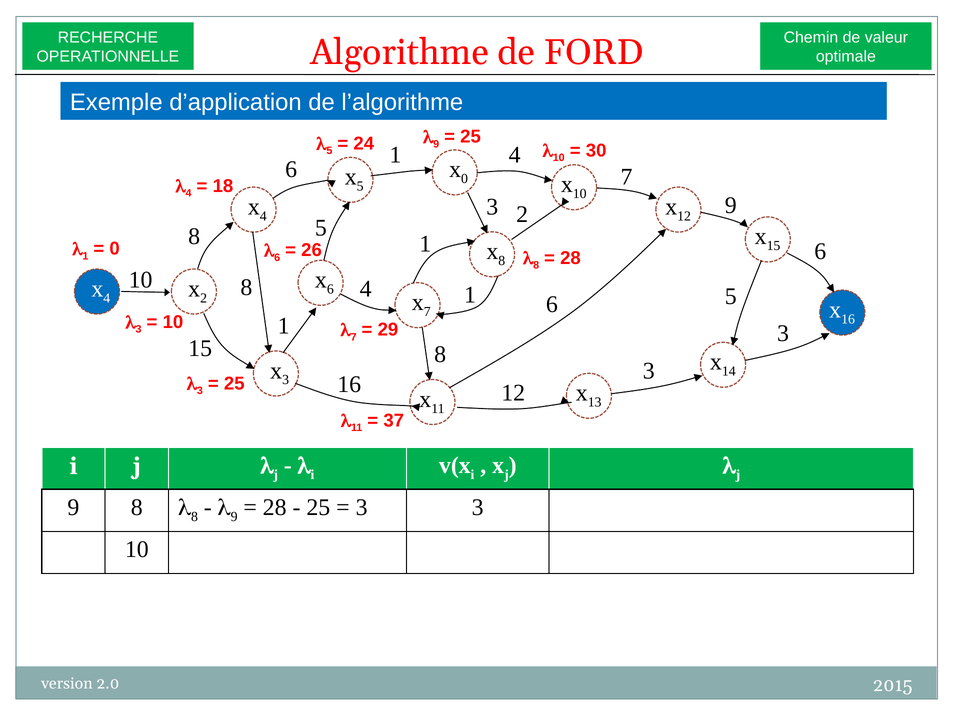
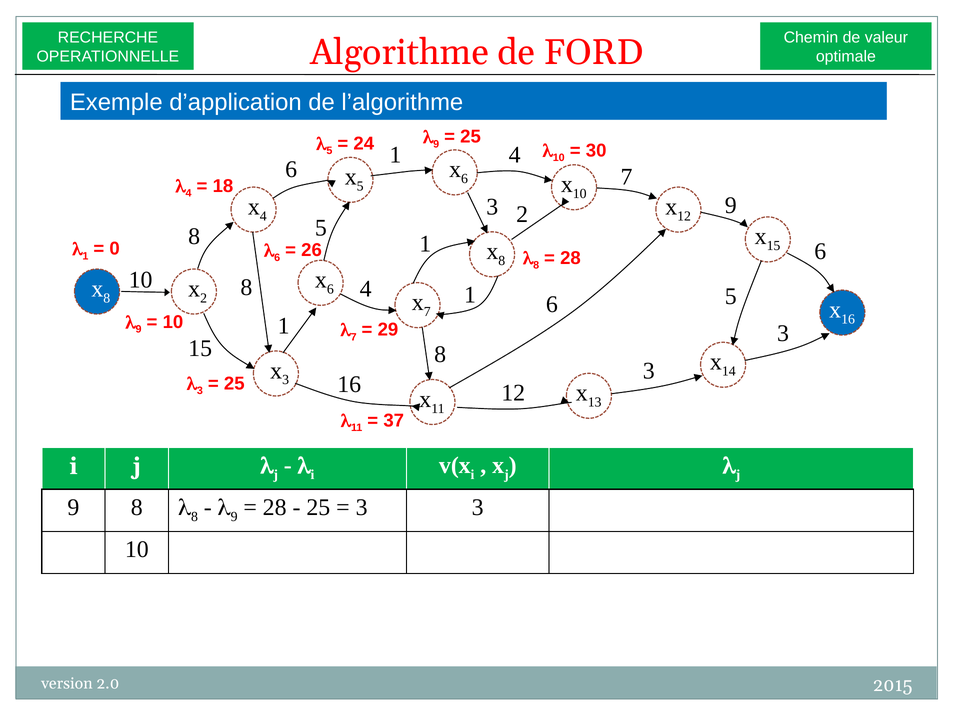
0 at (465, 179): 0 -> 6
4 at (107, 298): 4 -> 8
3 at (139, 330): 3 -> 9
